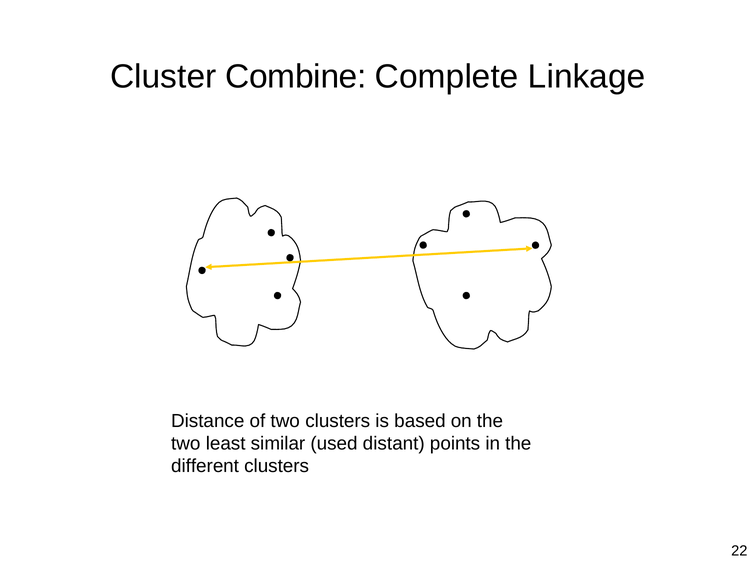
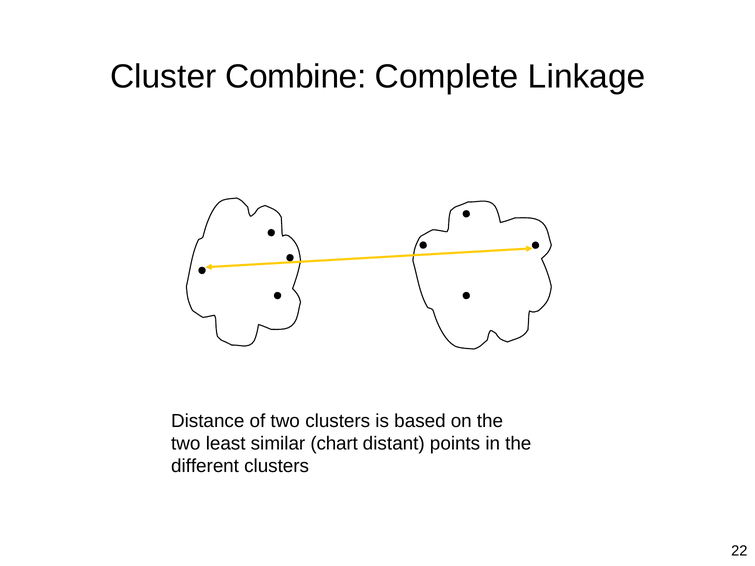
used: used -> chart
